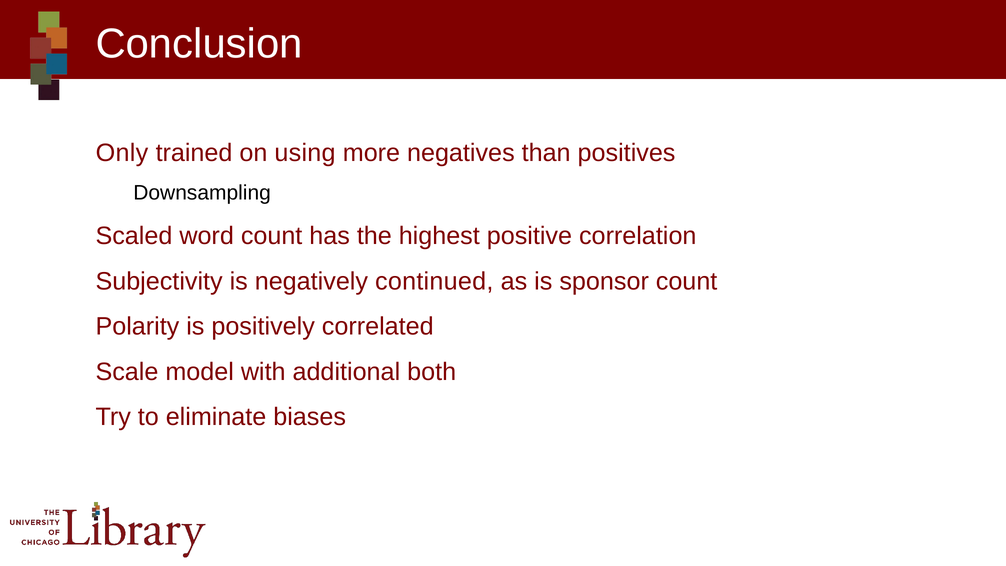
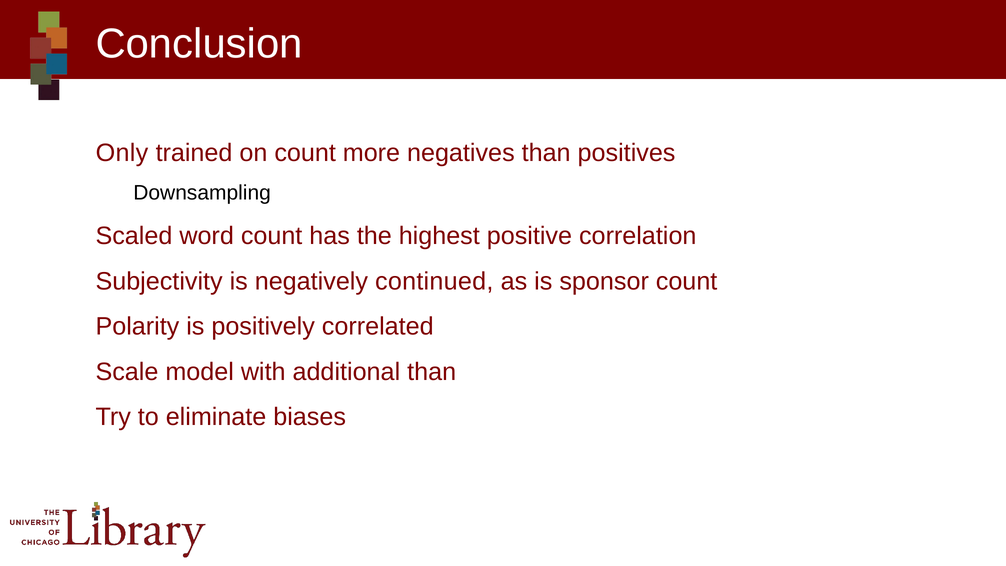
on using: using -> count
additional both: both -> than
